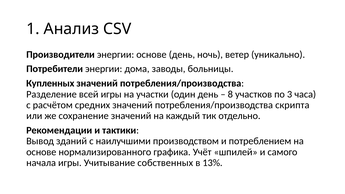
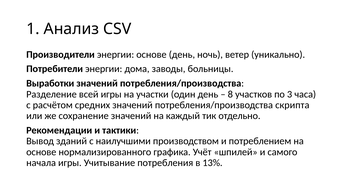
Купленных: Купленных -> Выработки
собственных: собственных -> потребления
